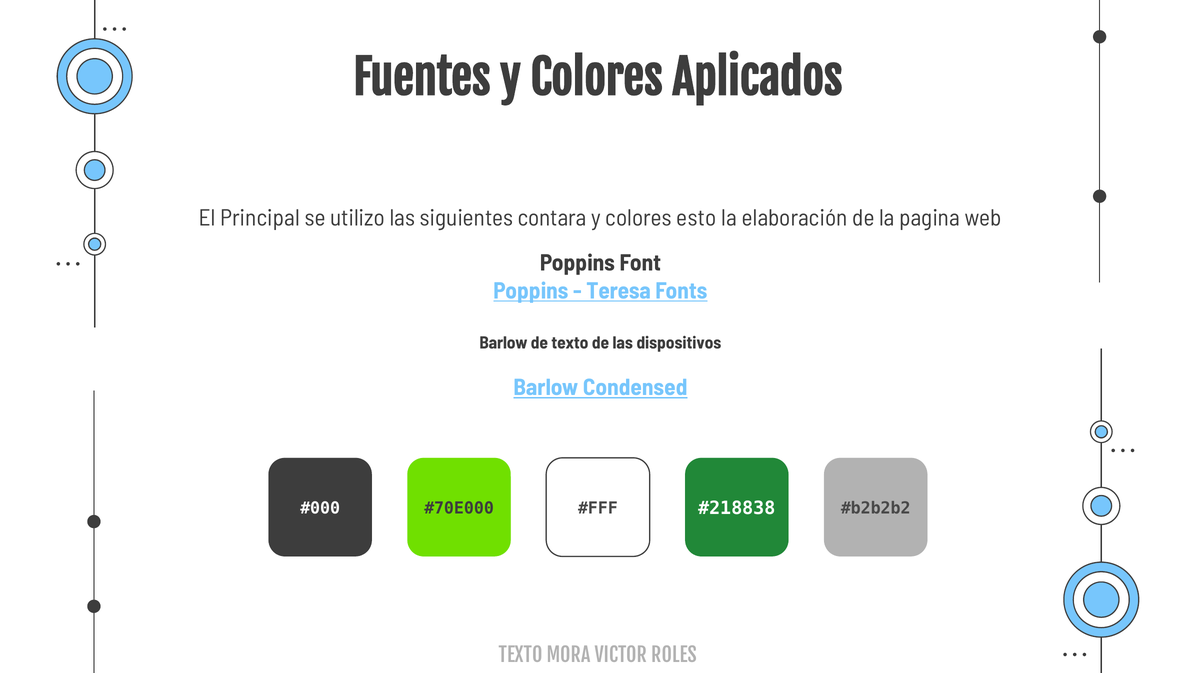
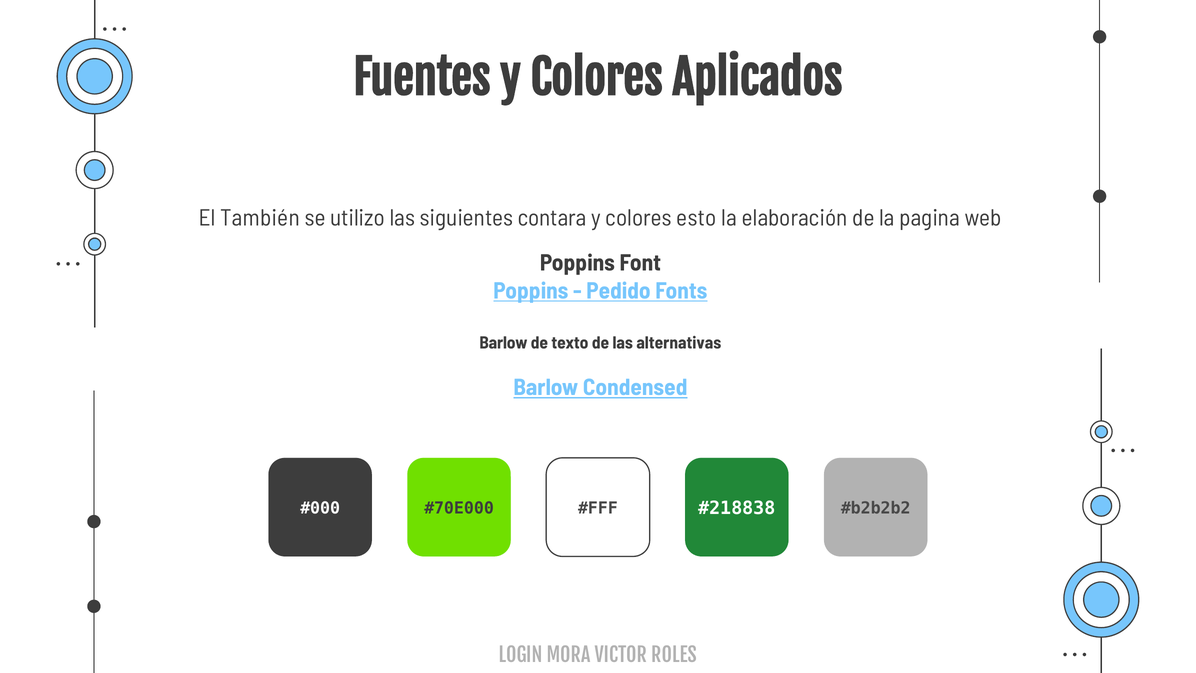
Principal: Principal -> También
Teresa: Teresa -> Pedido
dispositivos: dispositivos -> alternativas
TEXTO at (521, 656): TEXTO -> LOGIN
